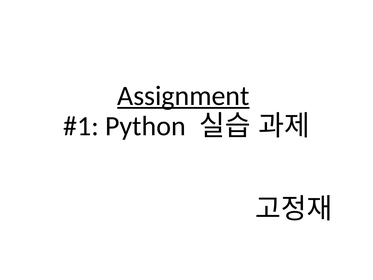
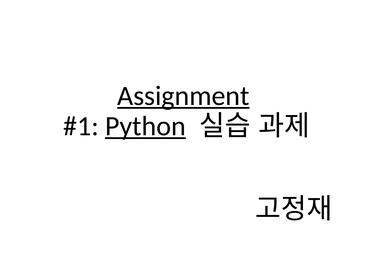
Python underline: none -> present
